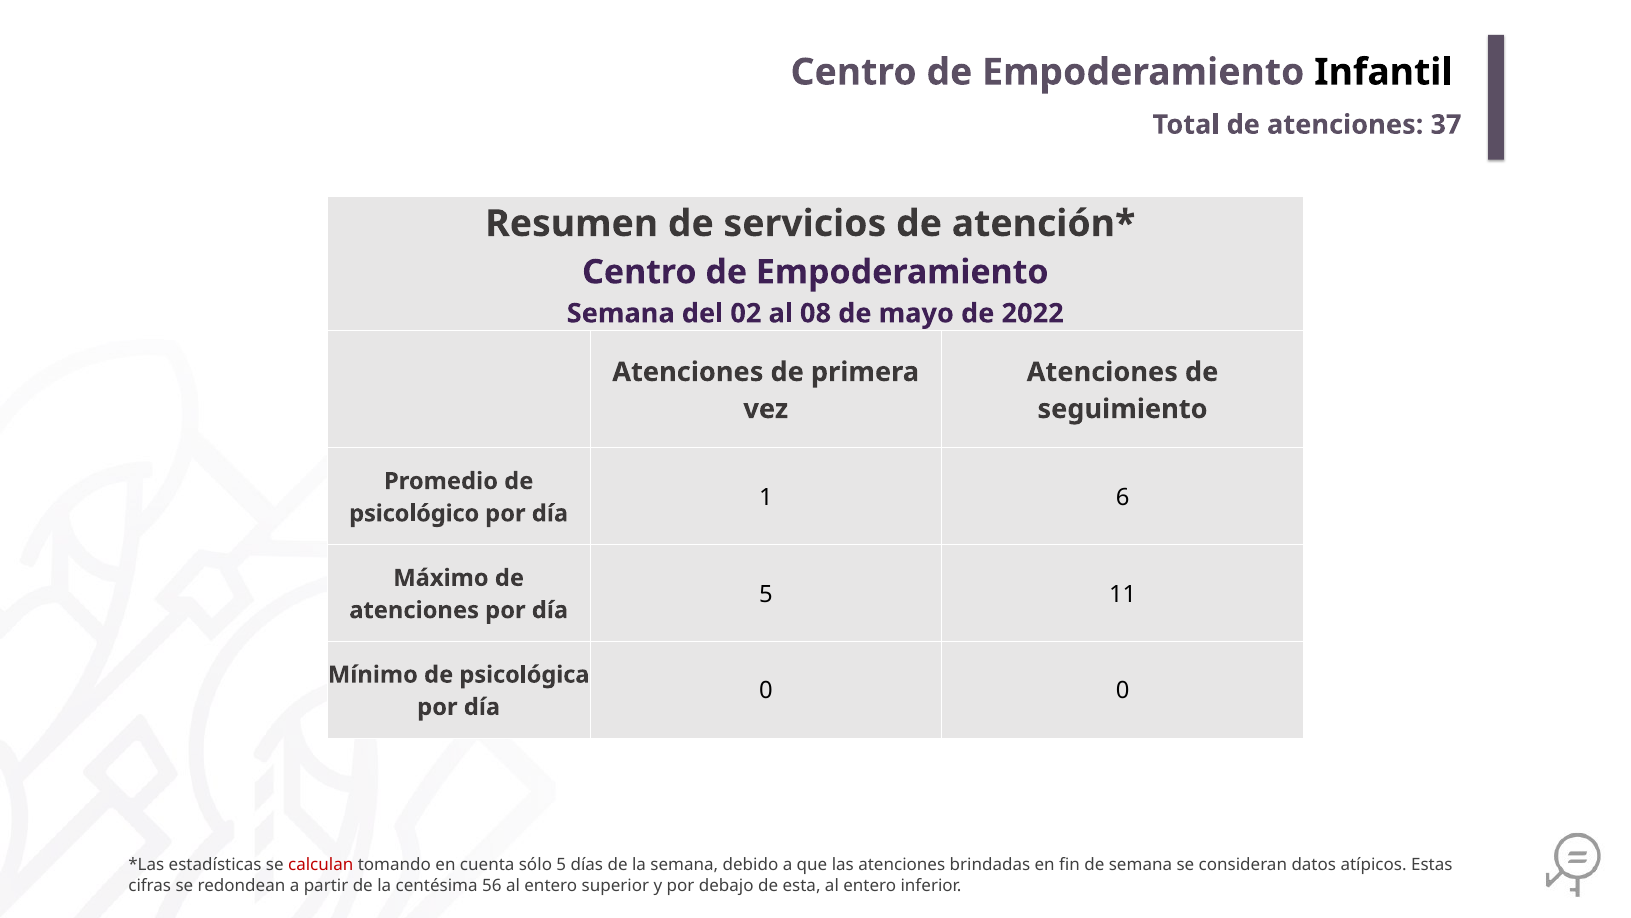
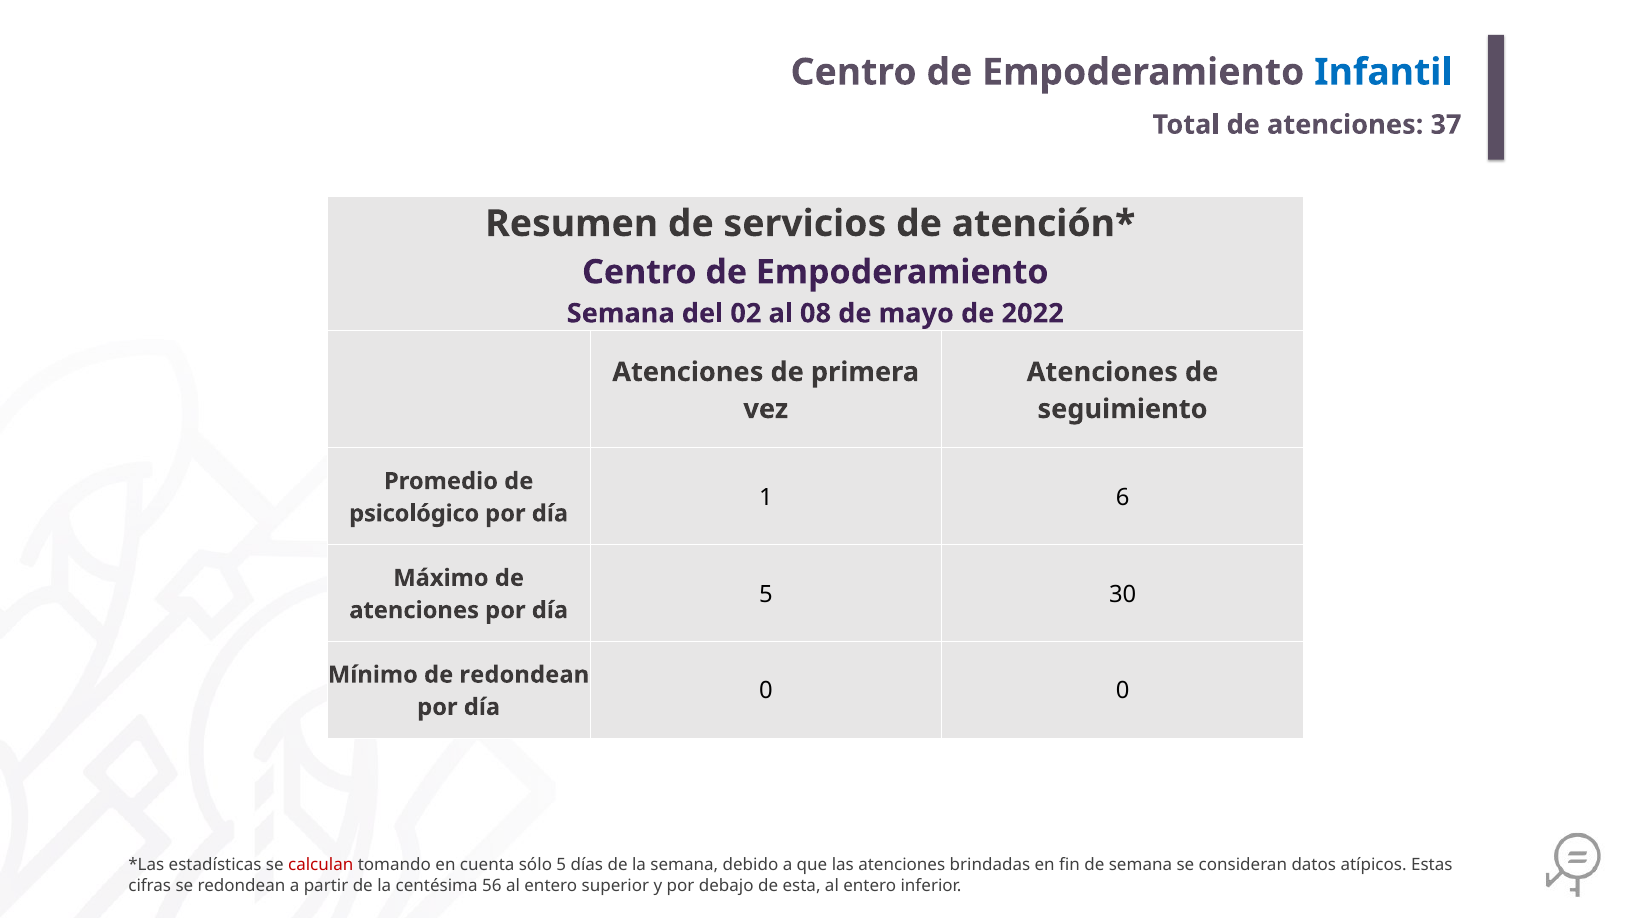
Infantil colour: black -> blue
11: 11 -> 30
de psicológica: psicológica -> redondean
